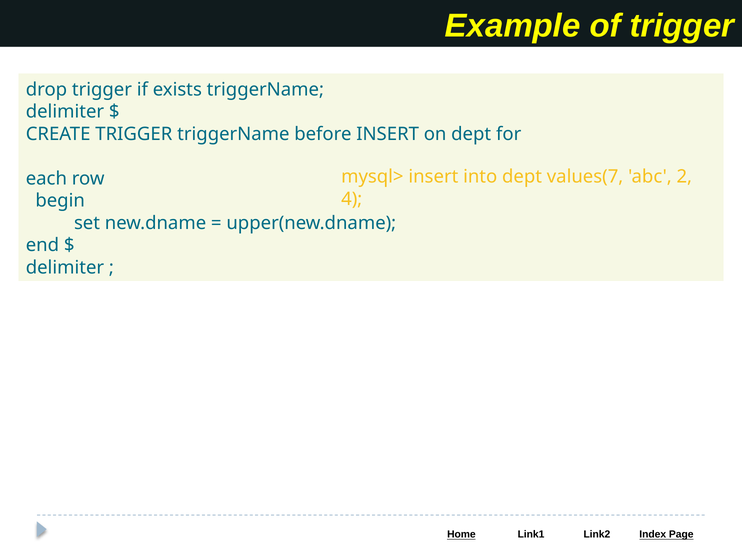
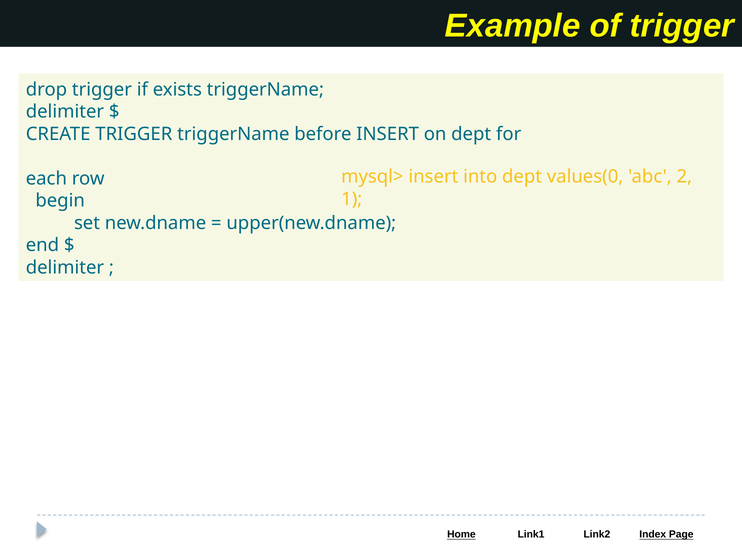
values(7: values(7 -> values(0
4: 4 -> 1
